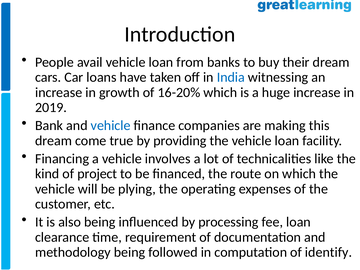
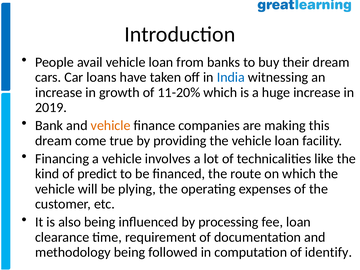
16-20%: 16-20% -> 11-20%
vehicle at (111, 126) colour: blue -> orange
project: project -> predict
